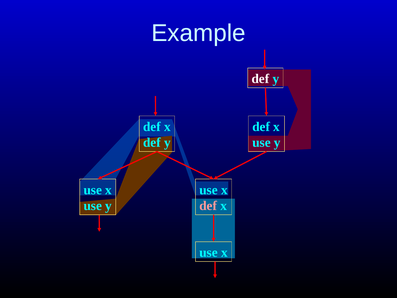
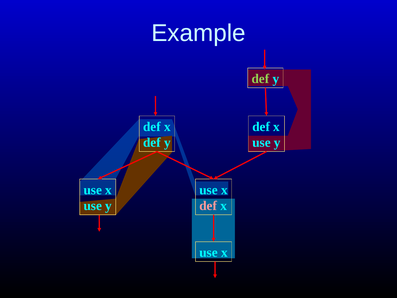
def at (260, 79) colour: white -> light green
